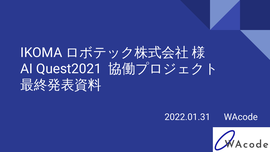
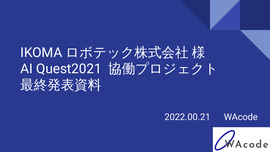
2022.01.31: 2022.01.31 -> 2022.00.21
